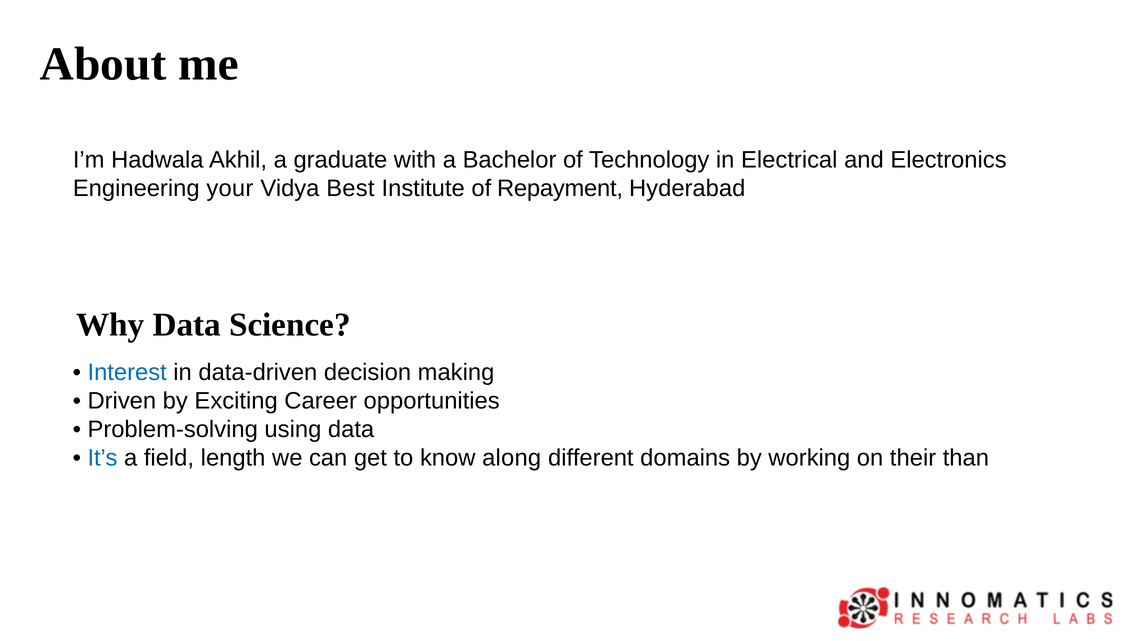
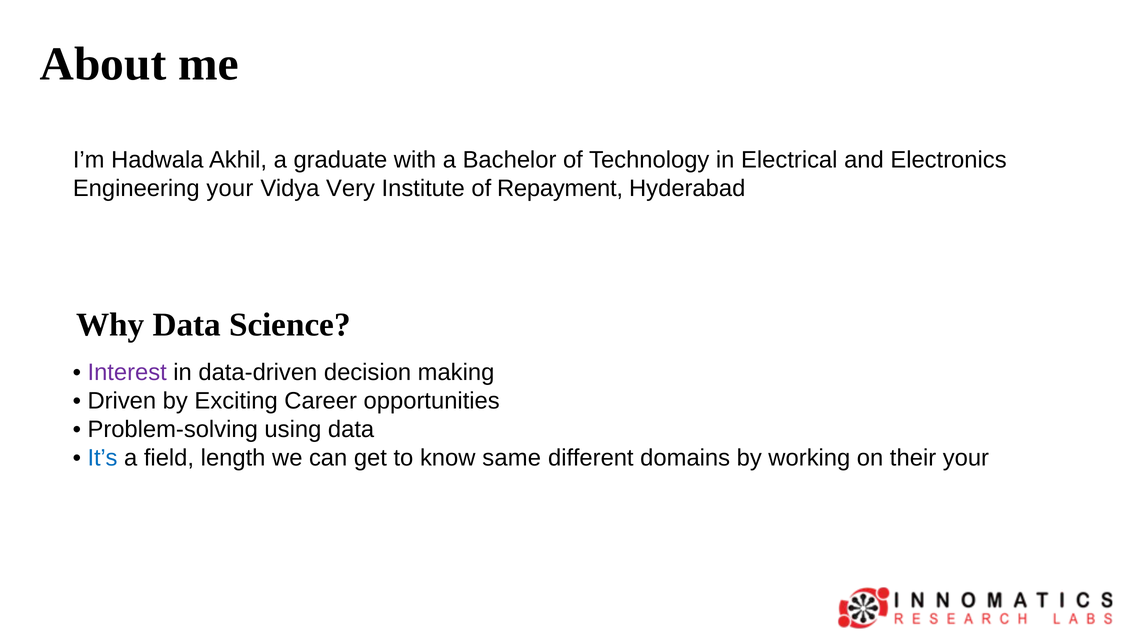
Best: Best -> Very
Interest colour: blue -> purple
along: along -> same
their than: than -> your
